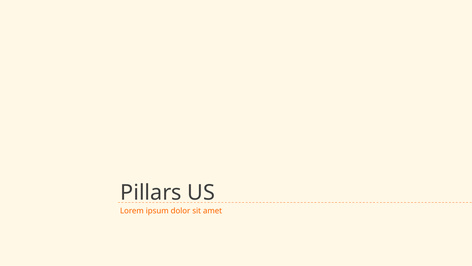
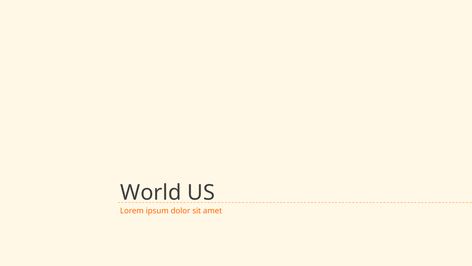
Pillars: Pillars -> World
